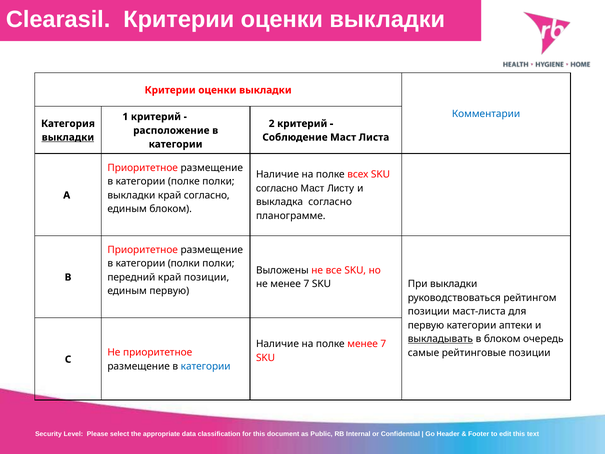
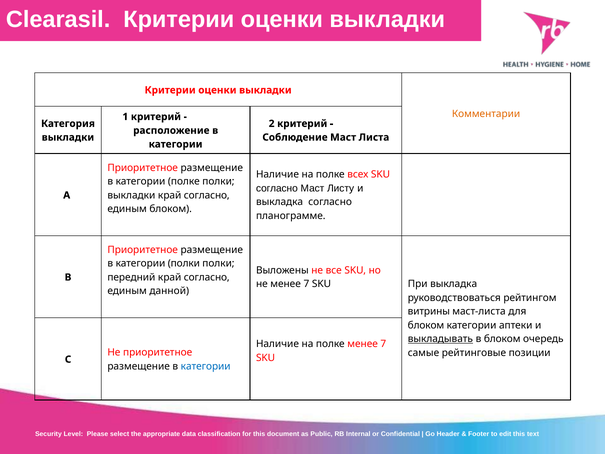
Комментарии colour: blue -> orange
выкладки at (68, 137) underline: present -> none
передний край позиции: позиции -> согласно
При выкладки: выкладки -> выкладка
единым первую: первую -> данной
позиции at (429, 311): позиции -> витрины
первую at (426, 325): первую -> блоком
